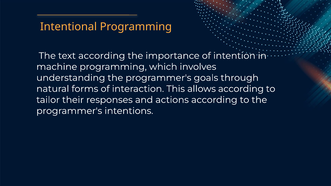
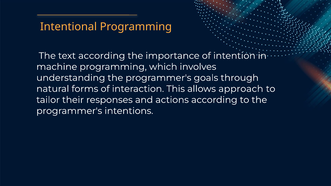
allows according: according -> approach
